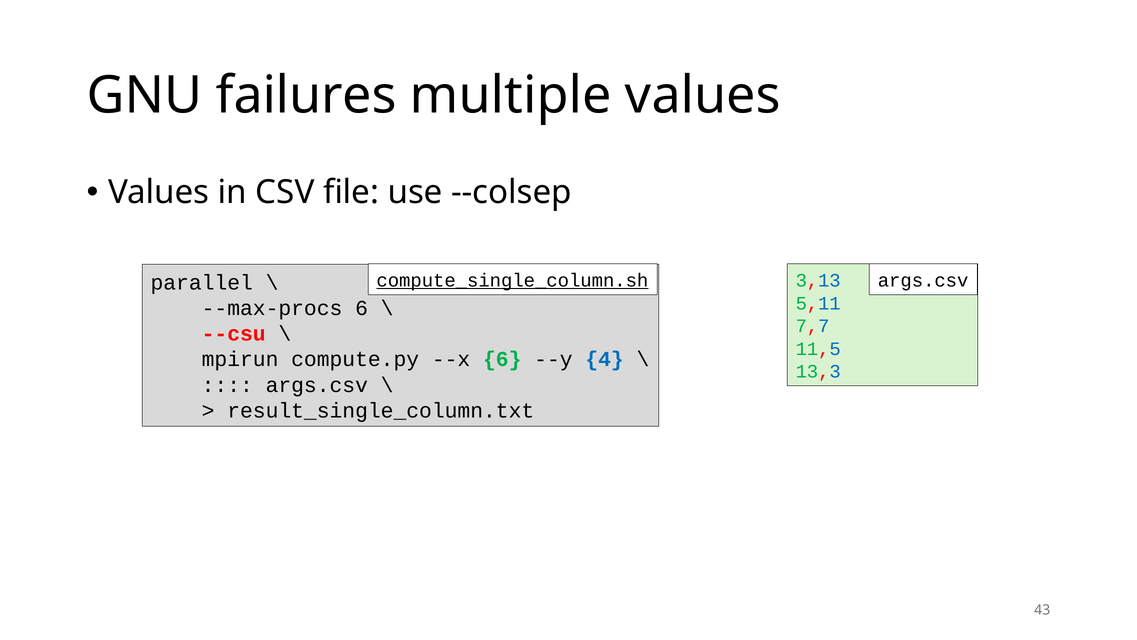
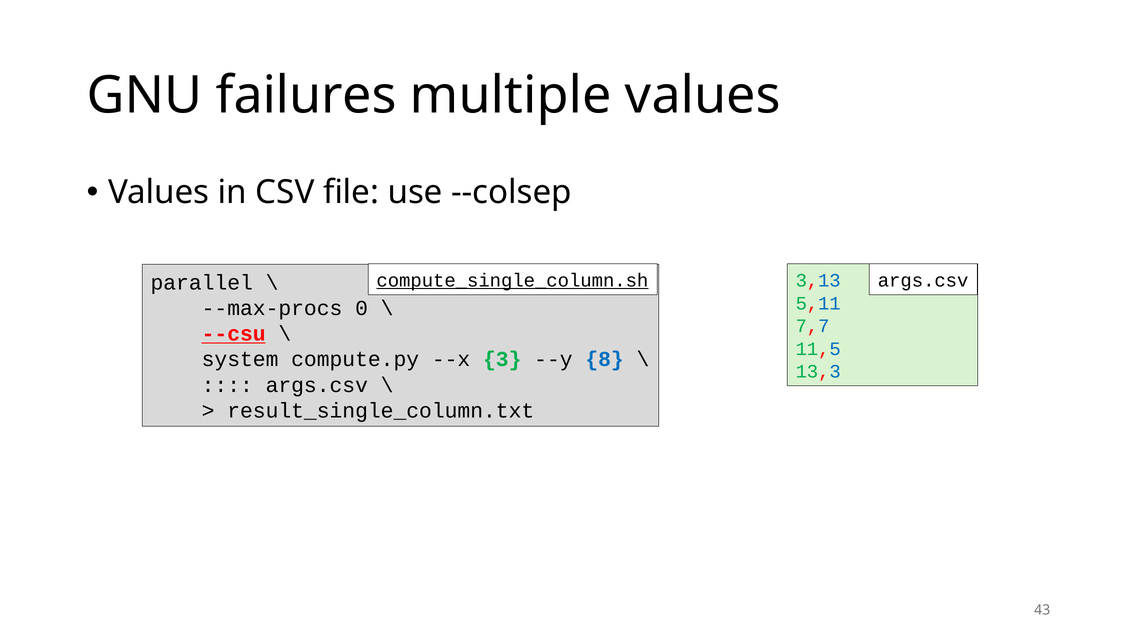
--max-procs 6: 6 -> 0
--csu underline: none -> present
mpirun: mpirun -> system
--x 6: 6 -> 3
4: 4 -> 8
